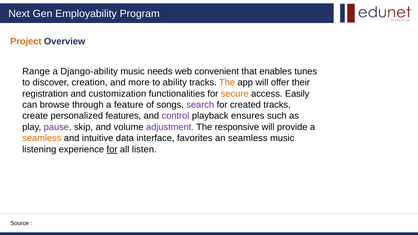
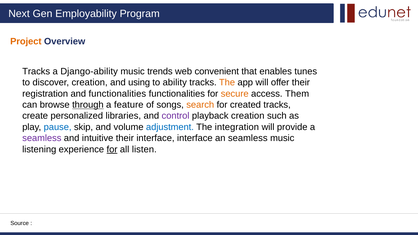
Range at (36, 71): Range -> Tracks
needs: needs -> trends
more: more -> using
and customization: customization -> functionalities
Easily: Easily -> Them
through underline: none -> present
search colour: purple -> orange
features: features -> libraries
playback ensures: ensures -> creation
pause colour: purple -> blue
adjustment colour: purple -> blue
responsive: responsive -> integration
seamless at (42, 138) colour: orange -> purple
intuitive data: data -> their
interface favorites: favorites -> interface
